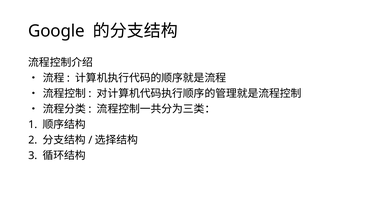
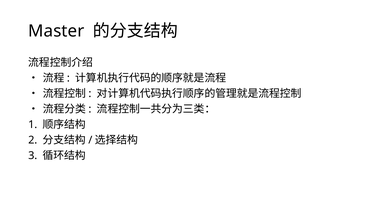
Google: Google -> Master
